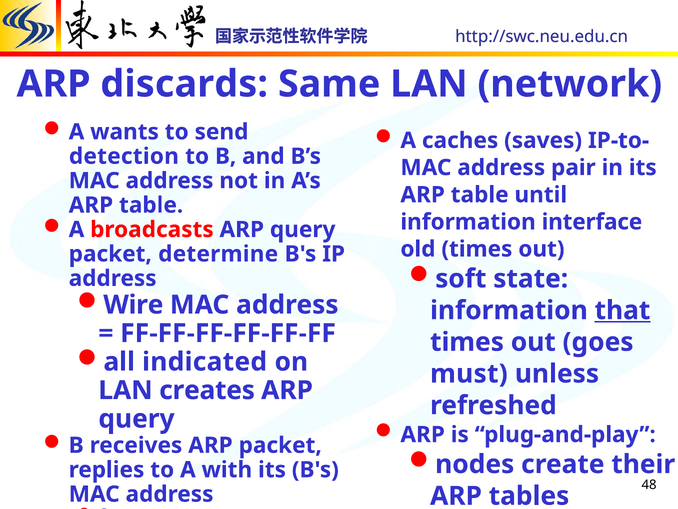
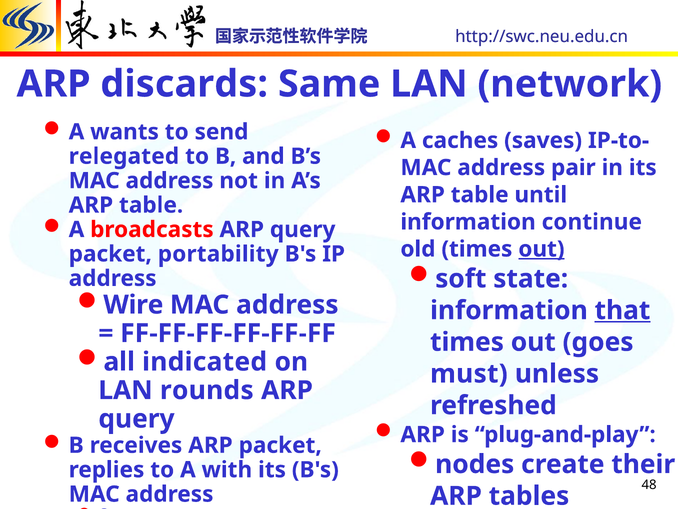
detection: detection -> relegated
interface: interface -> continue
out at (541, 249) underline: none -> present
determine: determine -> portability
creates: creates -> rounds
